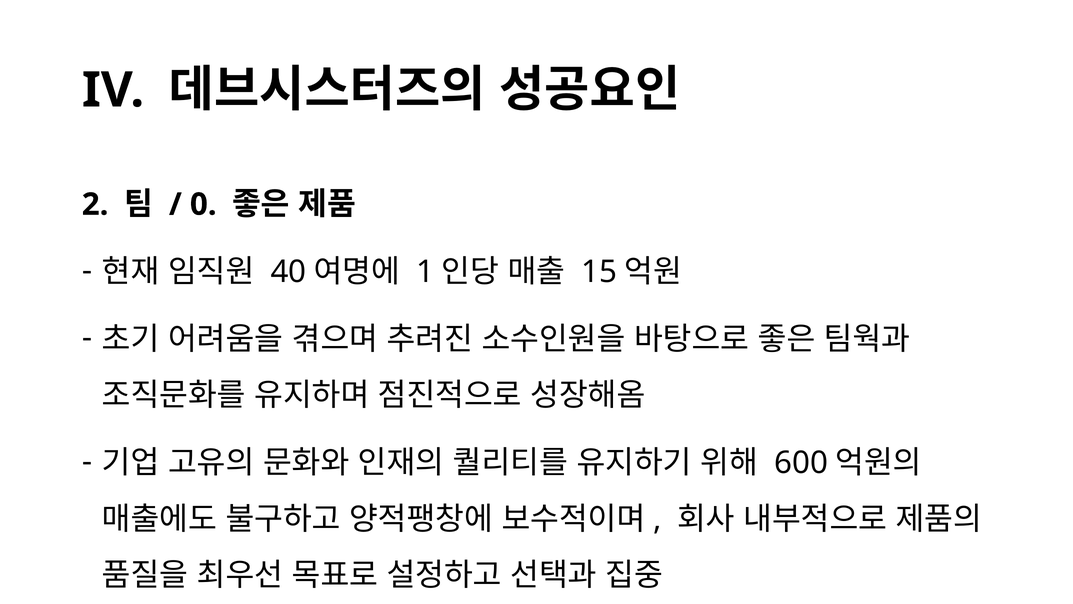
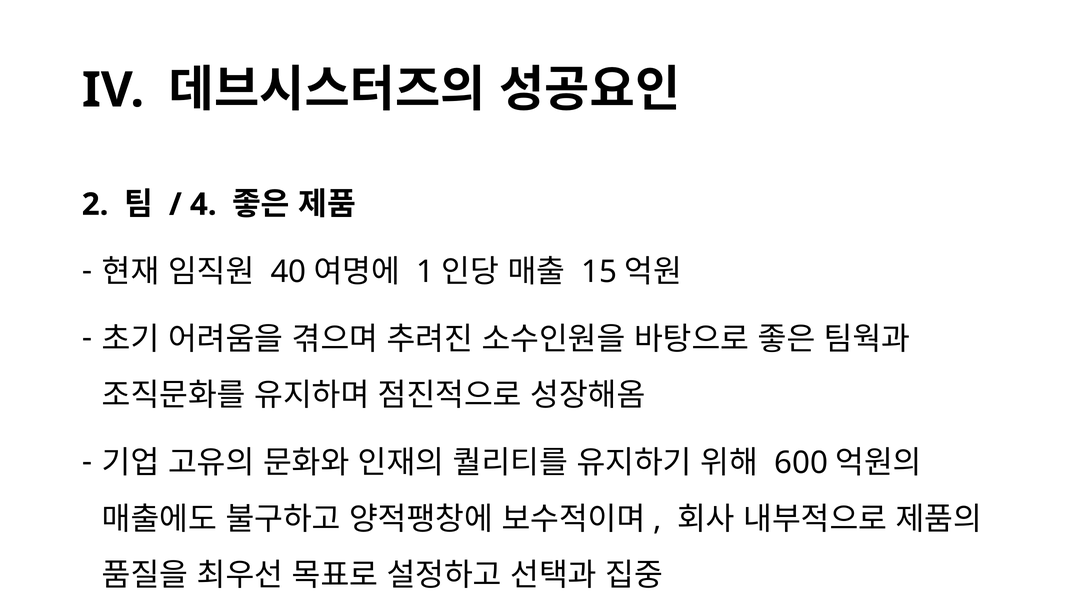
0: 0 -> 4
